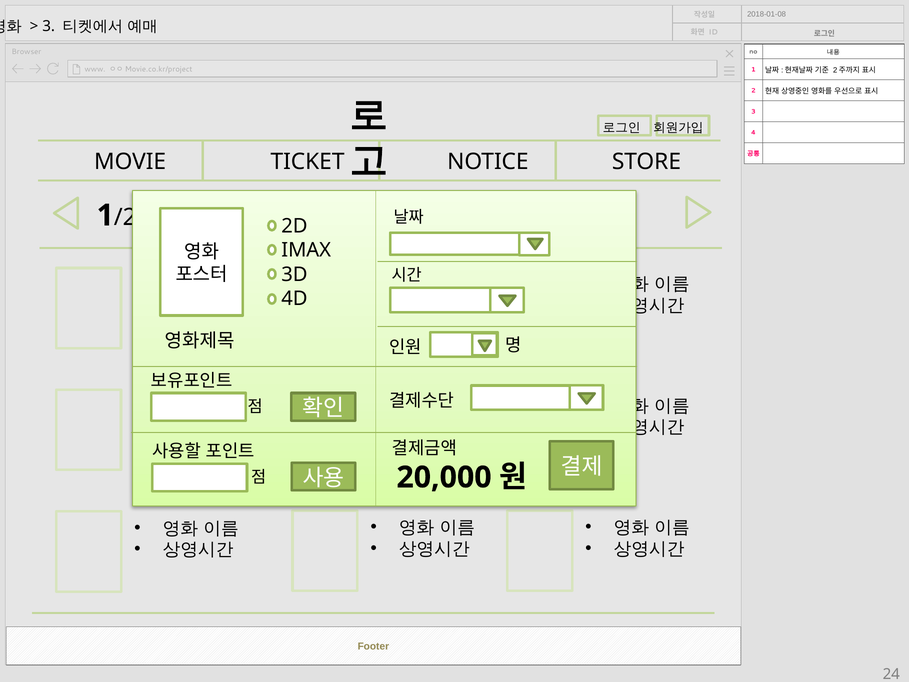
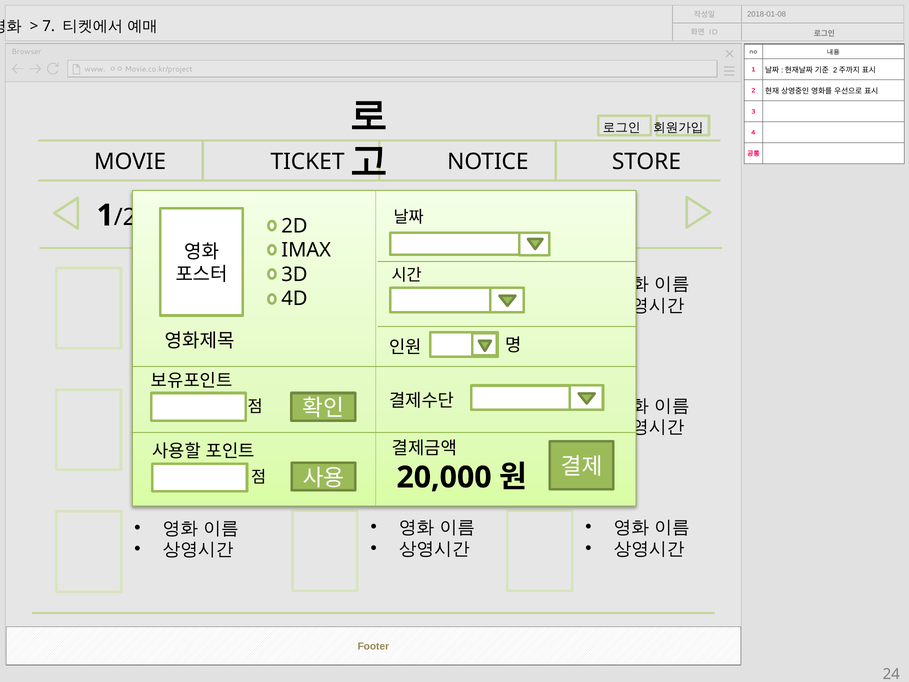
3 at (49, 26): 3 -> 7
